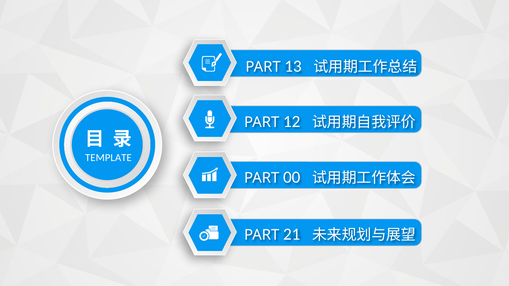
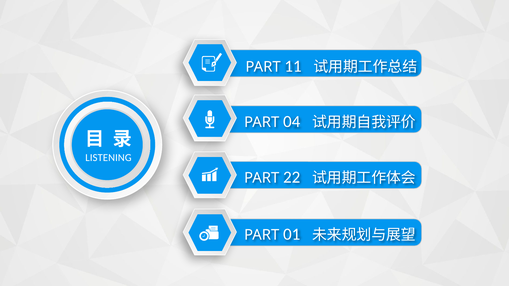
13: 13 -> 11
12: 12 -> 04
TEMPLATE: TEMPLATE -> LISTENING
00: 00 -> 22
21: 21 -> 01
